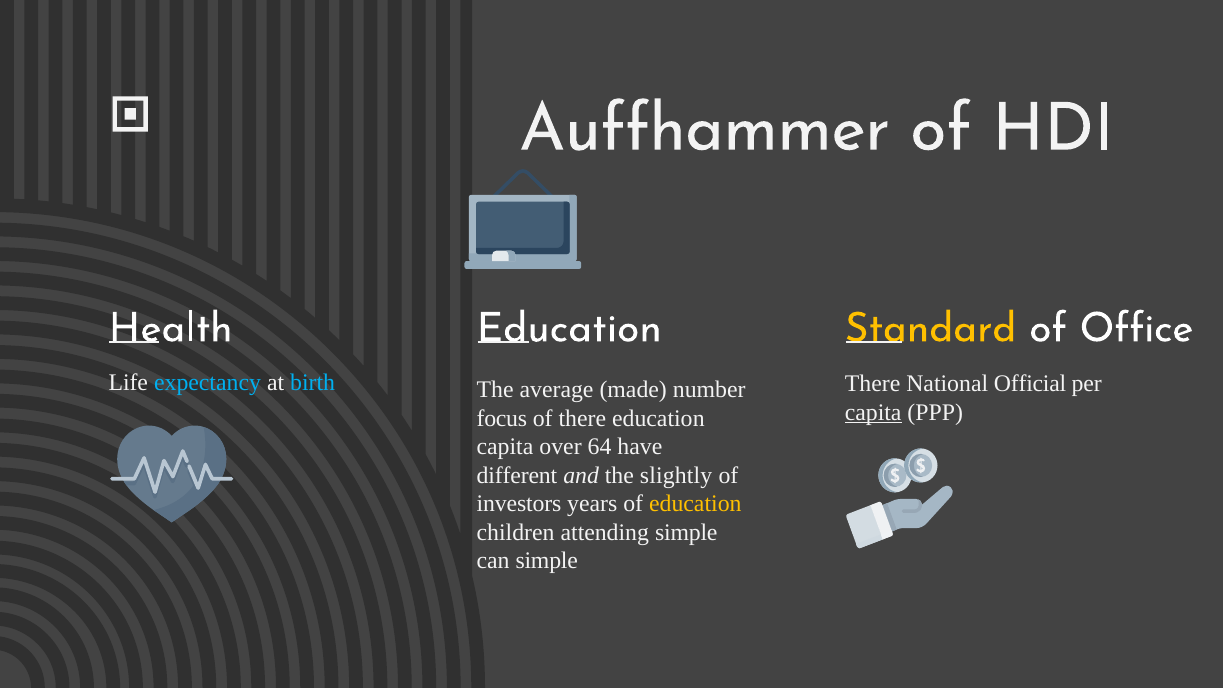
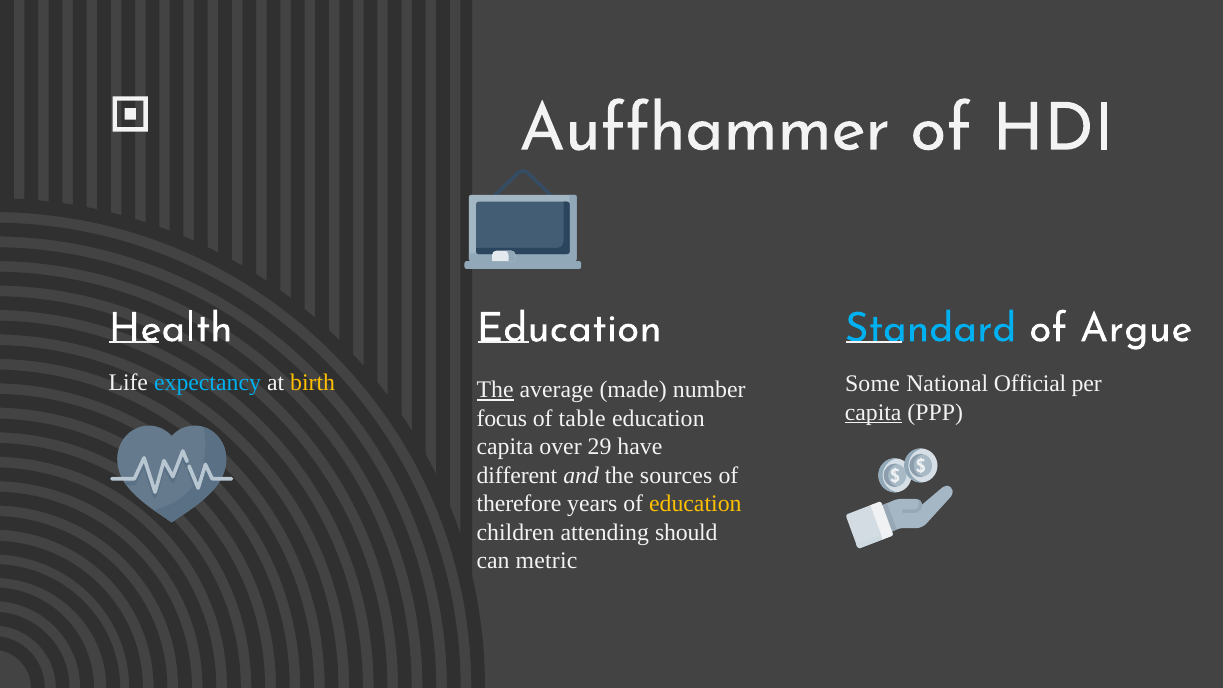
Standard colour: yellow -> light blue
Office: Office -> Argue
birth colour: light blue -> yellow
There at (873, 384): There -> Some
The at (495, 390) underline: none -> present
of there: there -> table
64: 64 -> 29
slightly: slightly -> sources
investors: investors -> therefore
attending simple: simple -> should
can simple: simple -> metric
